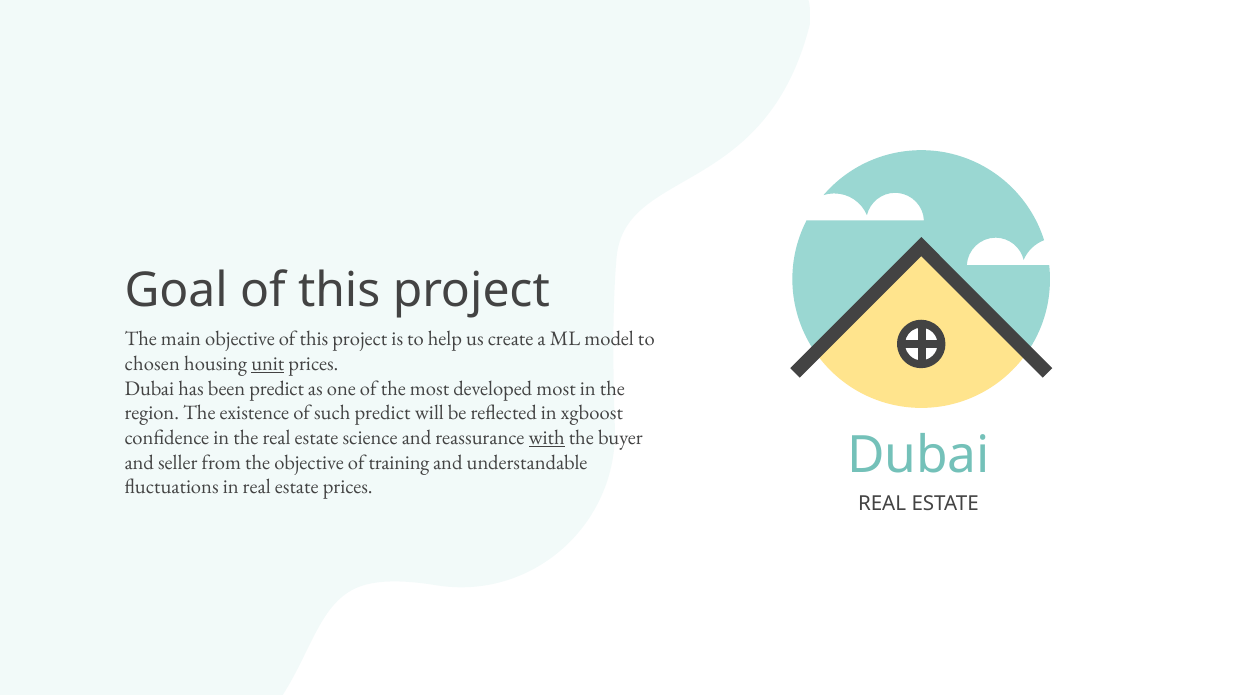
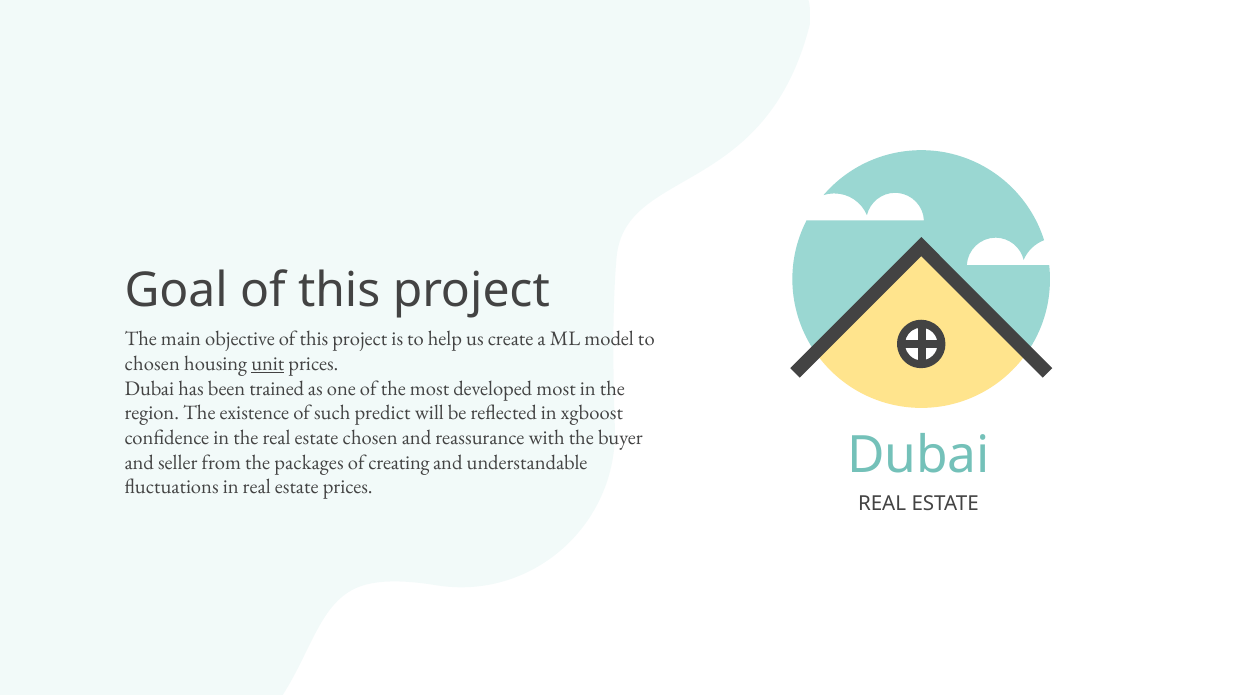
been predict: predict -> trained
estate science: science -> chosen
with underline: present -> none
the objective: objective -> packages
training: training -> creating
